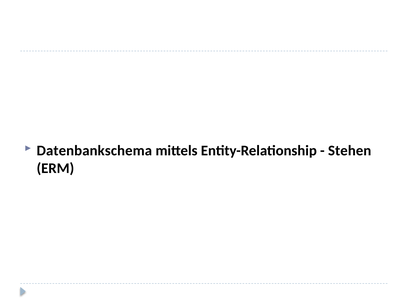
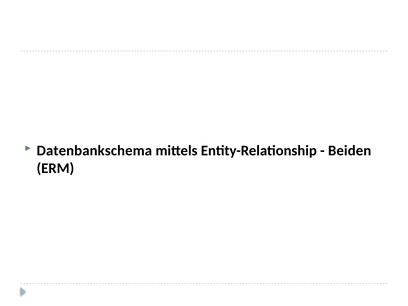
Stehen: Stehen -> Beiden
